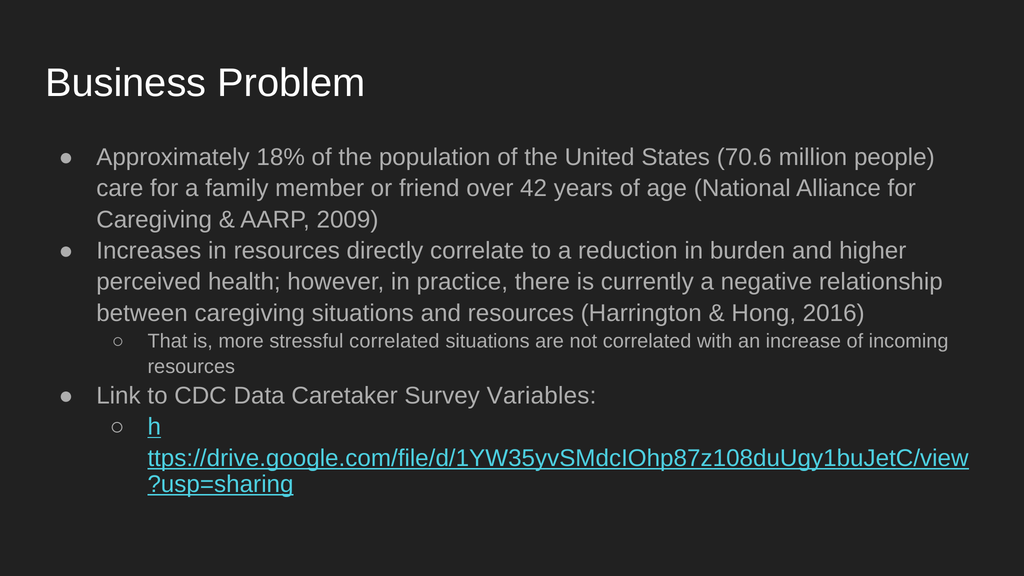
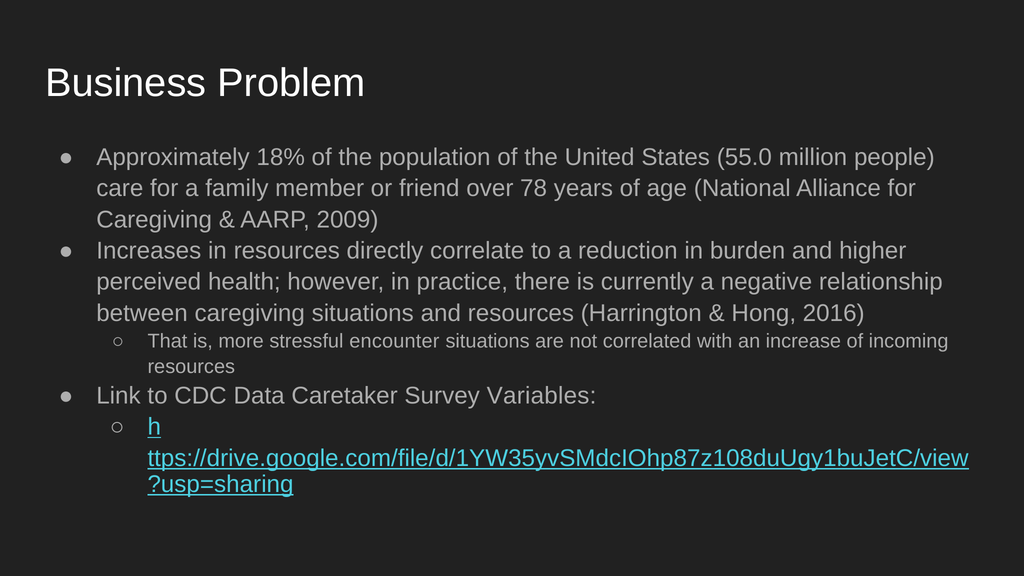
70.6: 70.6 -> 55.0
42: 42 -> 78
stressful correlated: correlated -> encounter
